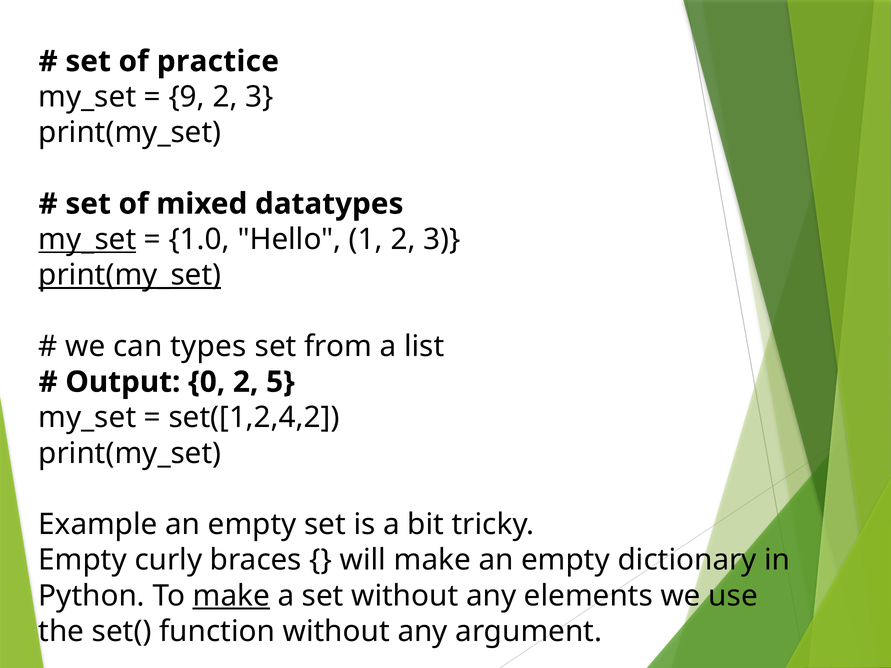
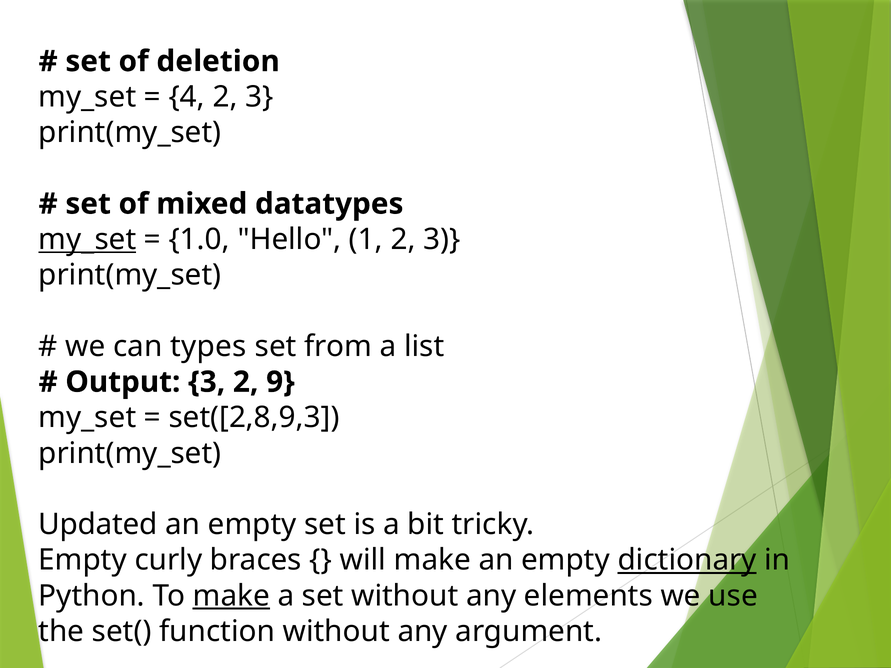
practice: practice -> deletion
9: 9 -> 4
print(my_set at (130, 275) underline: present -> none
Output 0: 0 -> 3
5: 5 -> 9
set([1,2,4,2: set([1,2,4,2 -> set([2,8,9,3
Example: Example -> Updated
dictionary underline: none -> present
